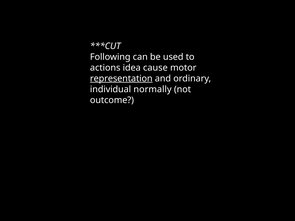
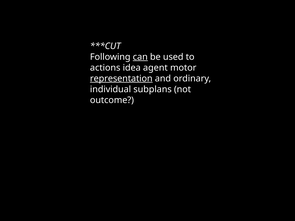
can underline: none -> present
cause: cause -> agent
normally: normally -> subplans
